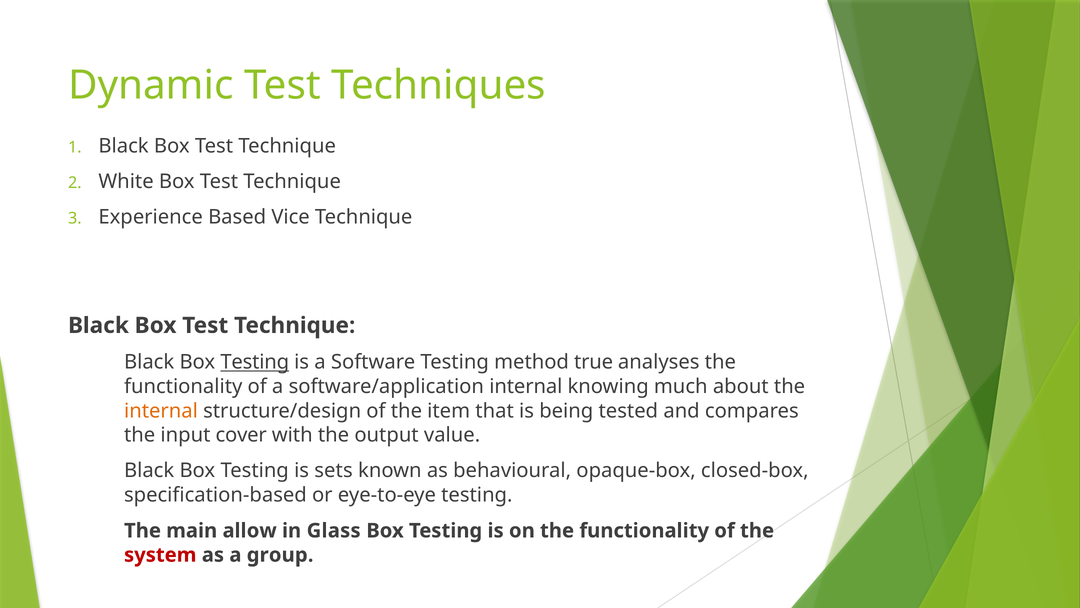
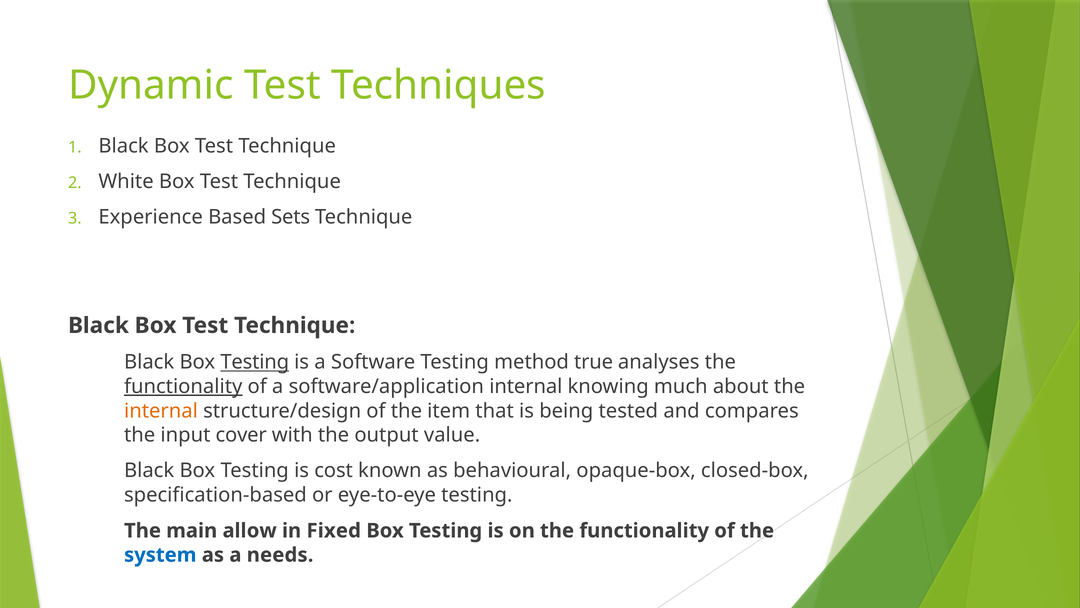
Vice: Vice -> Sets
functionality at (183, 386) underline: none -> present
sets: sets -> cost
Glass: Glass -> Fixed
system colour: red -> blue
group: group -> needs
